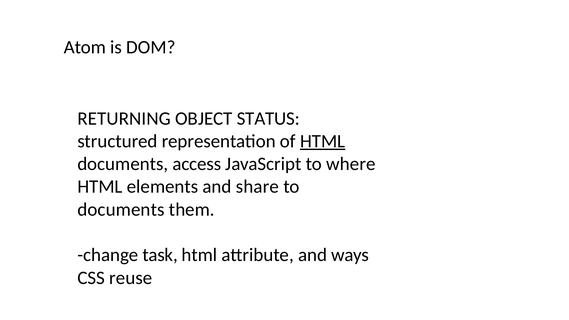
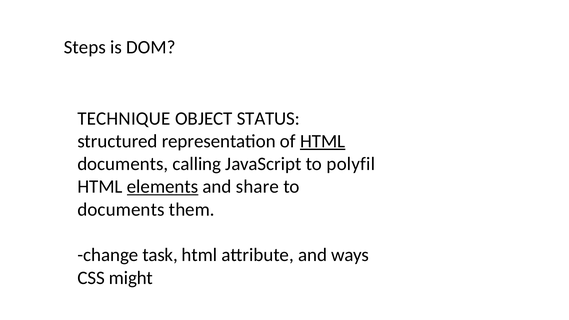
Atom: Atom -> Steps
RETURNING: RETURNING -> TECHNIQUE
access: access -> calling
where: where -> polyfil
elements underline: none -> present
reuse: reuse -> might
